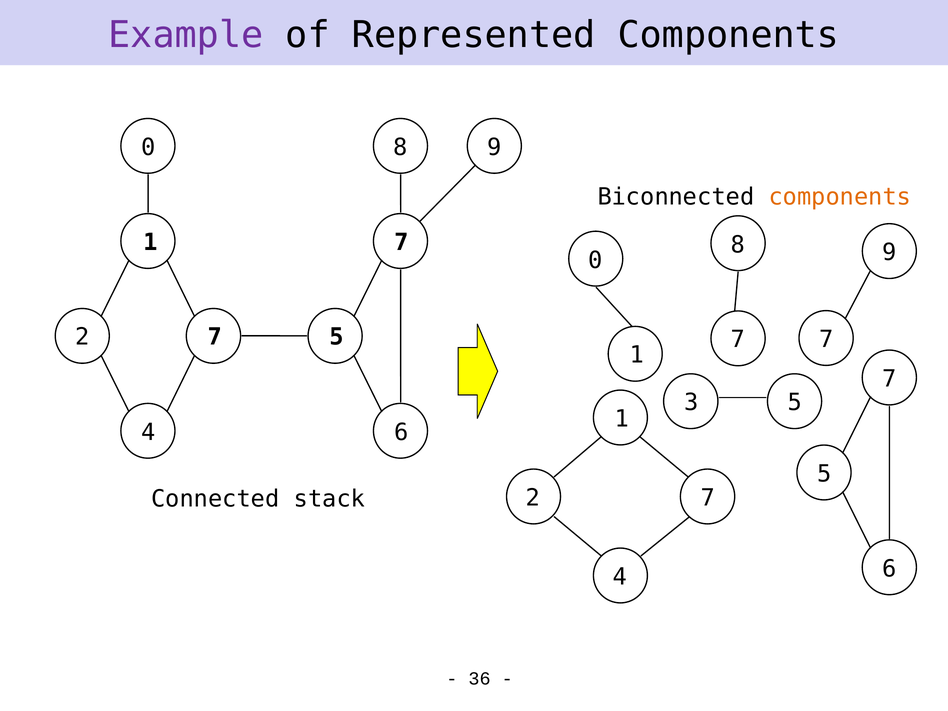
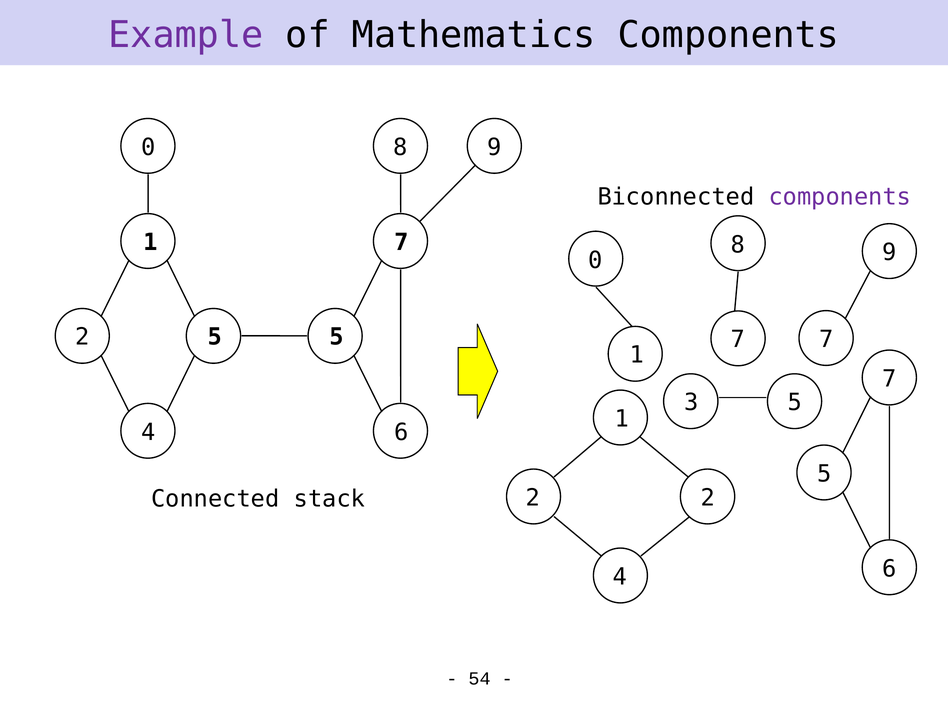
Represented: Represented -> Mathematics
components at (840, 197) colour: orange -> purple
7 at (215, 337): 7 -> 5
7 at (708, 498): 7 -> 2
36: 36 -> 54
